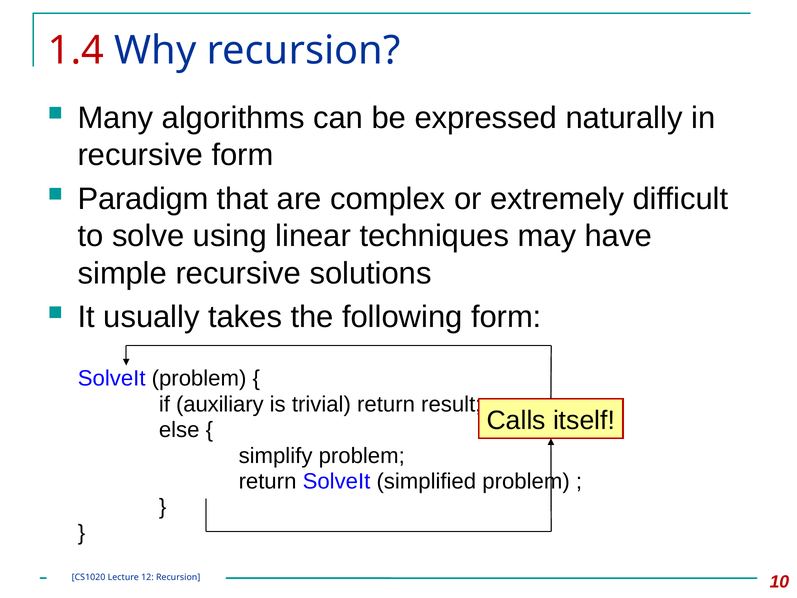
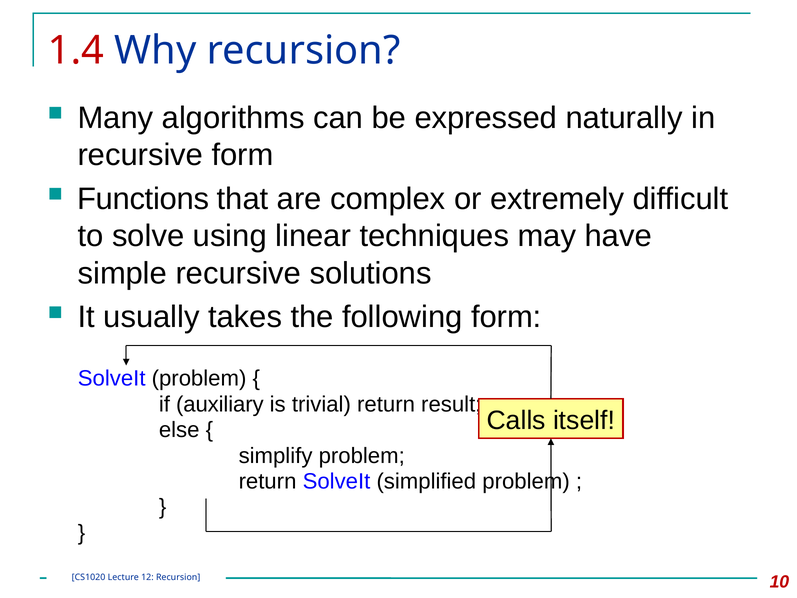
Paradigm: Paradigm -> Functions
